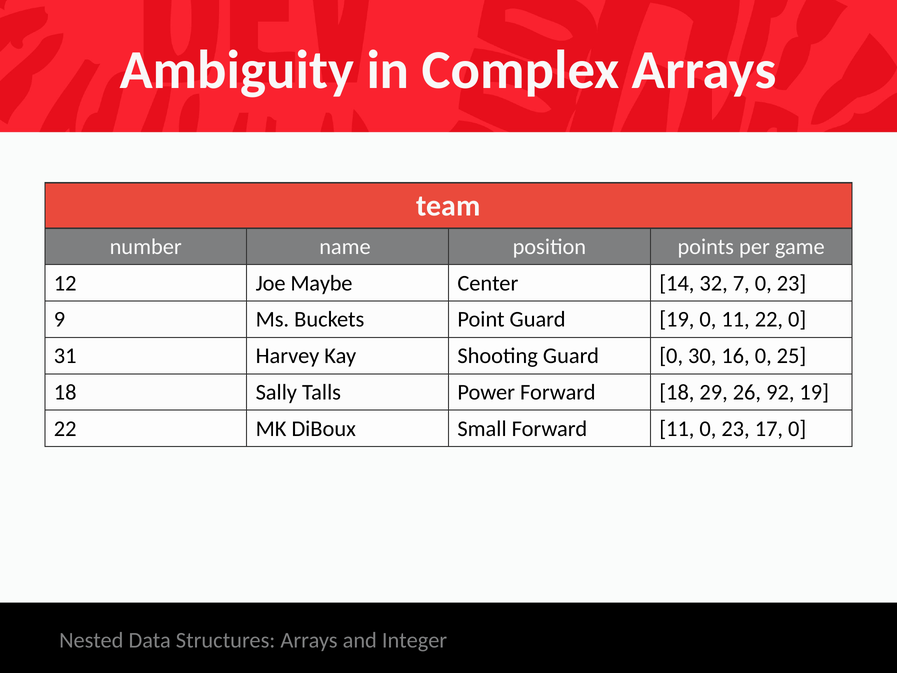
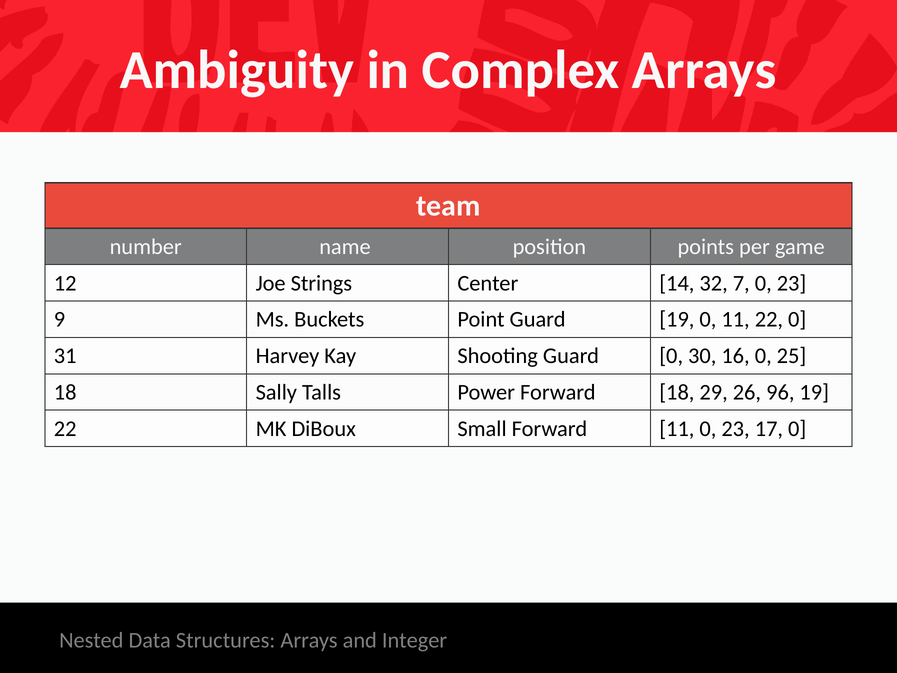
Maybe: Maybe -> Strings
92: 92 -> 96
